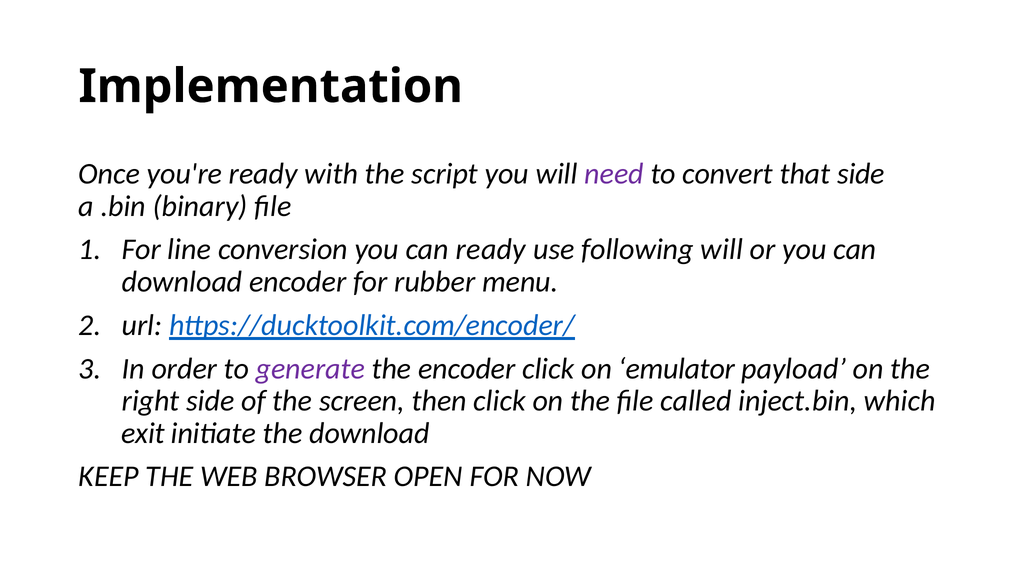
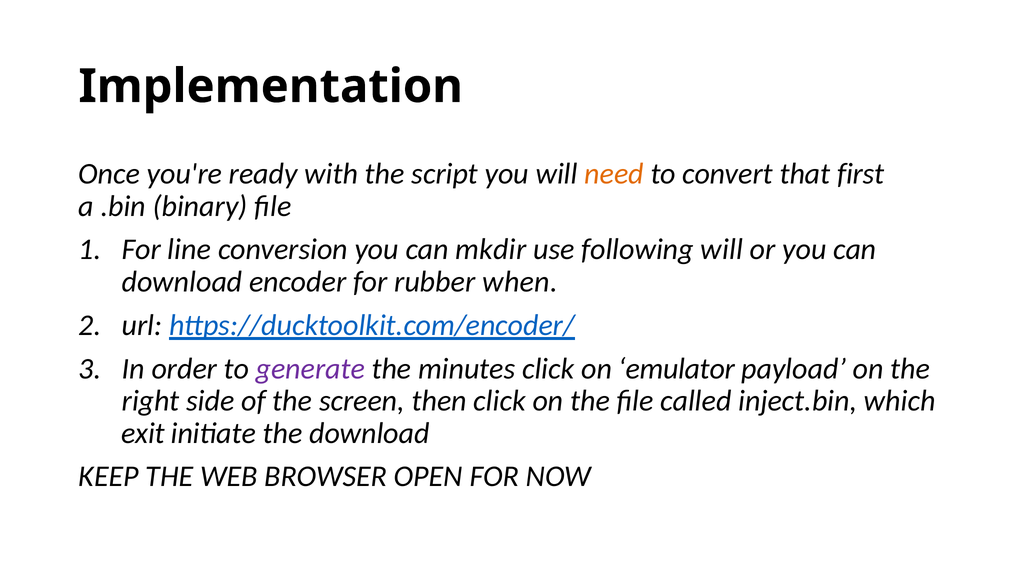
need colour: purple -> orange
that side: side -> first
can ready: ready -> mkdir
menu: menu -> when
the encoder: encoder -> minutes
